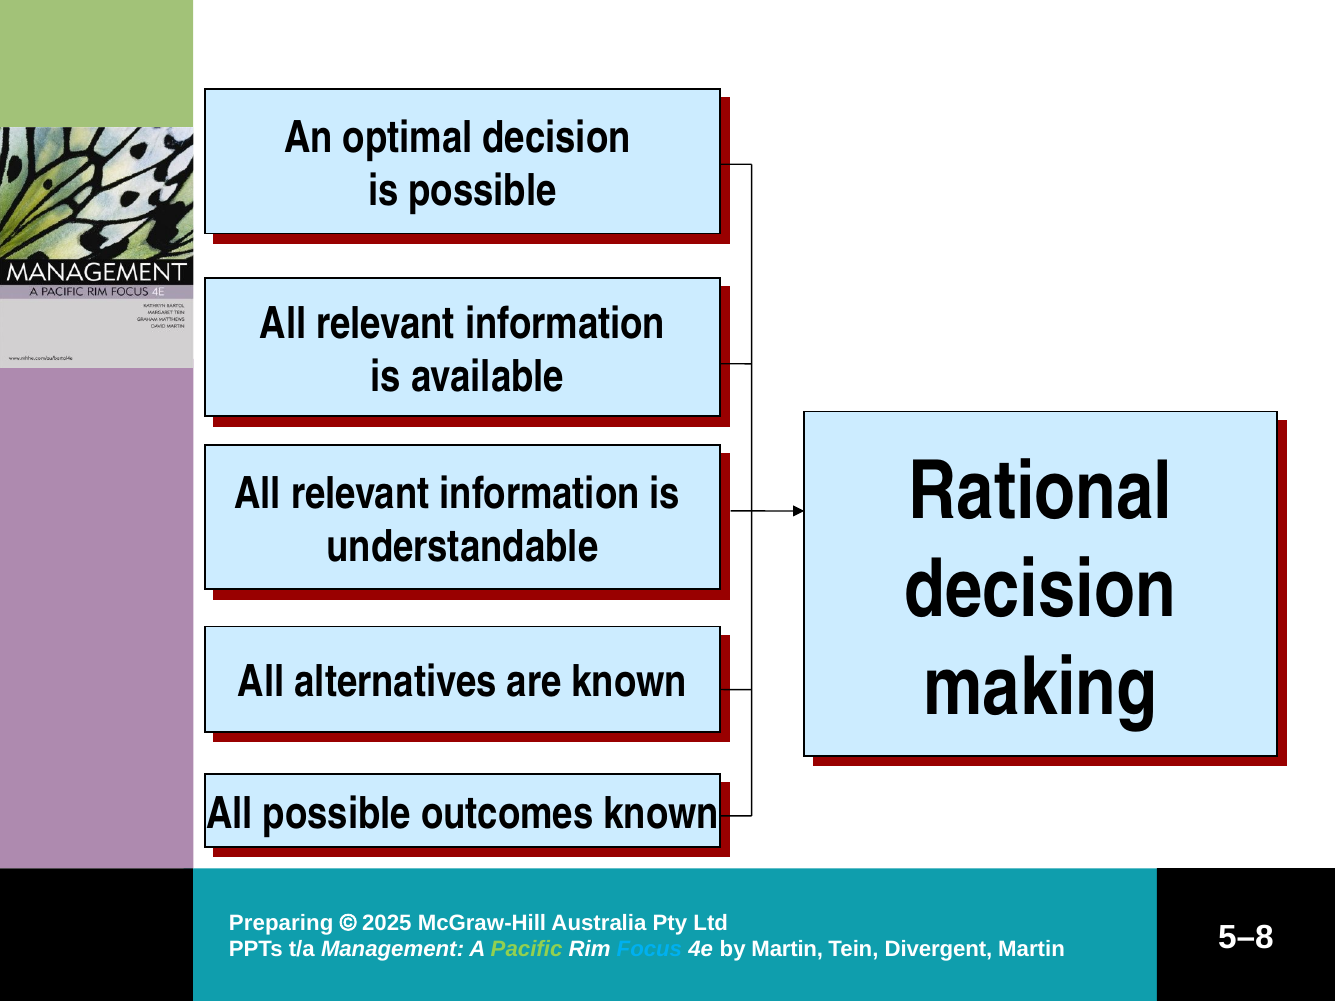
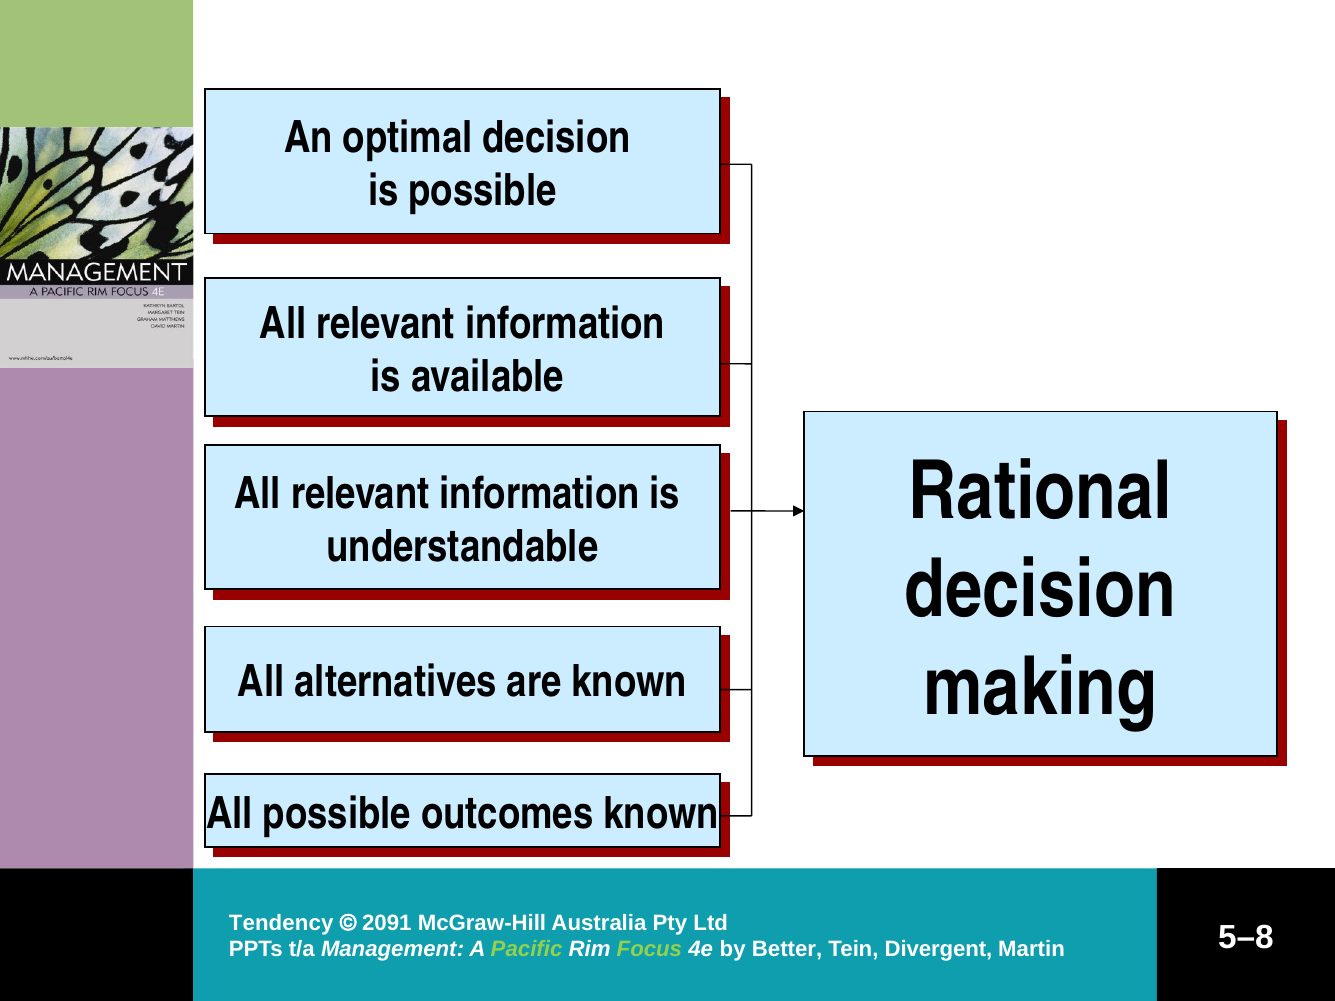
Preparing: Preparing -> Tendency
2025: 2025 -> 2091
Focus colour: light blue -> light green
by Martin: Martin -> Better
